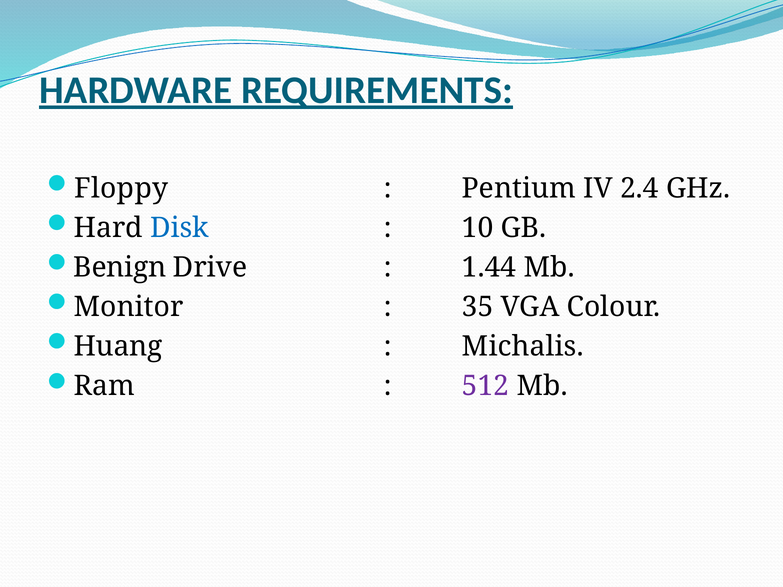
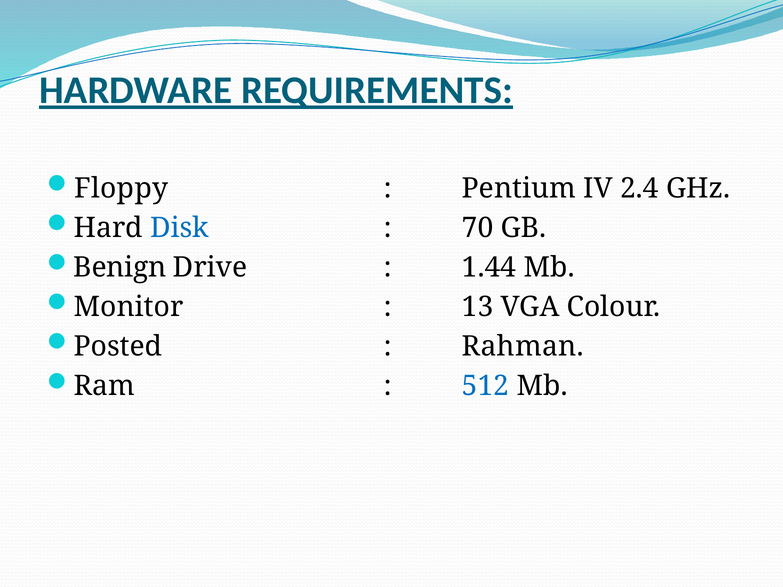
10: 10 -> 70
35: 35 -> 13
Huang: Huang -> Posted
Michalis: Michalis -> Rahman
512 colour: purple -> blue
